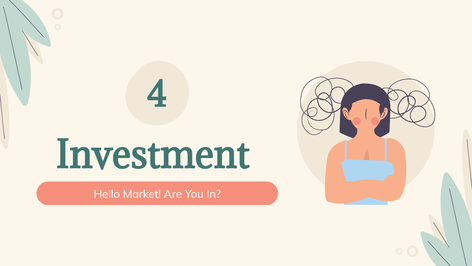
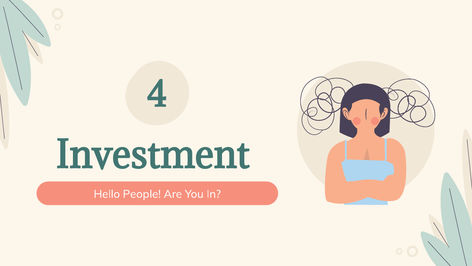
Market: Market -> People
